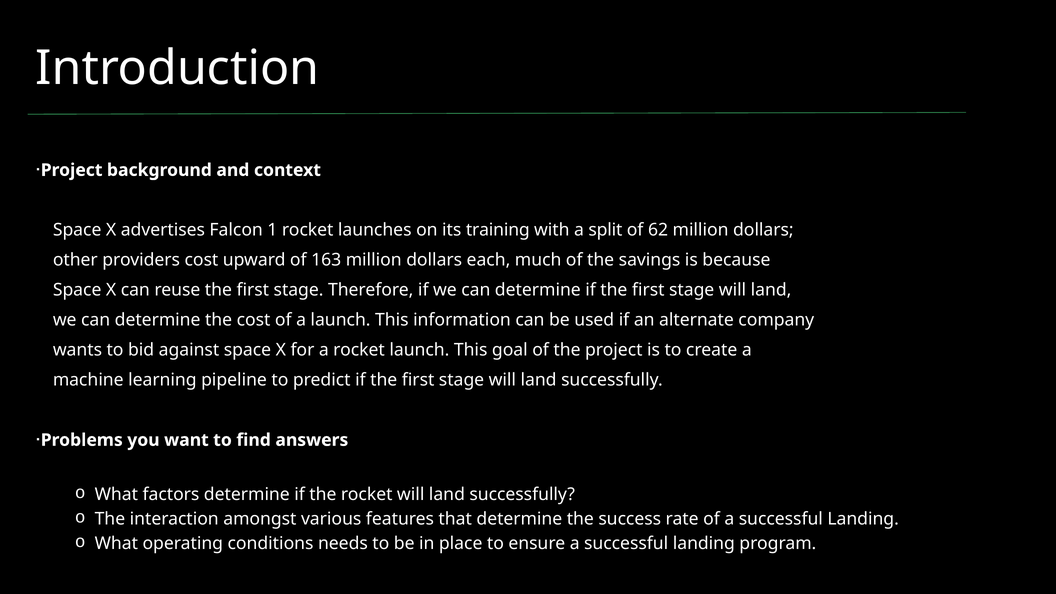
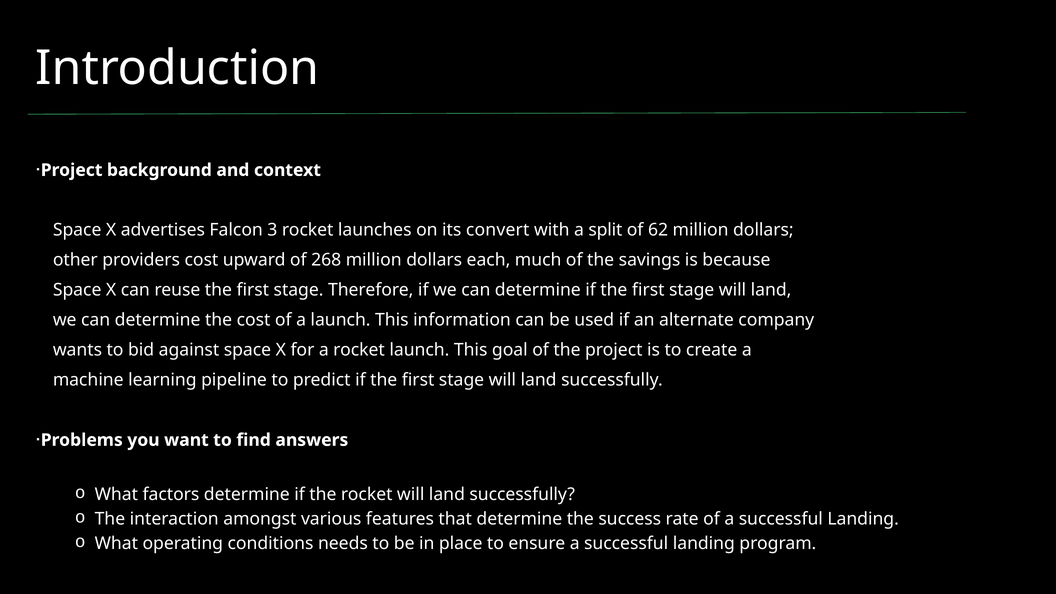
1: 1 -> 3
training: training -> convert
163: 163 -> 268
